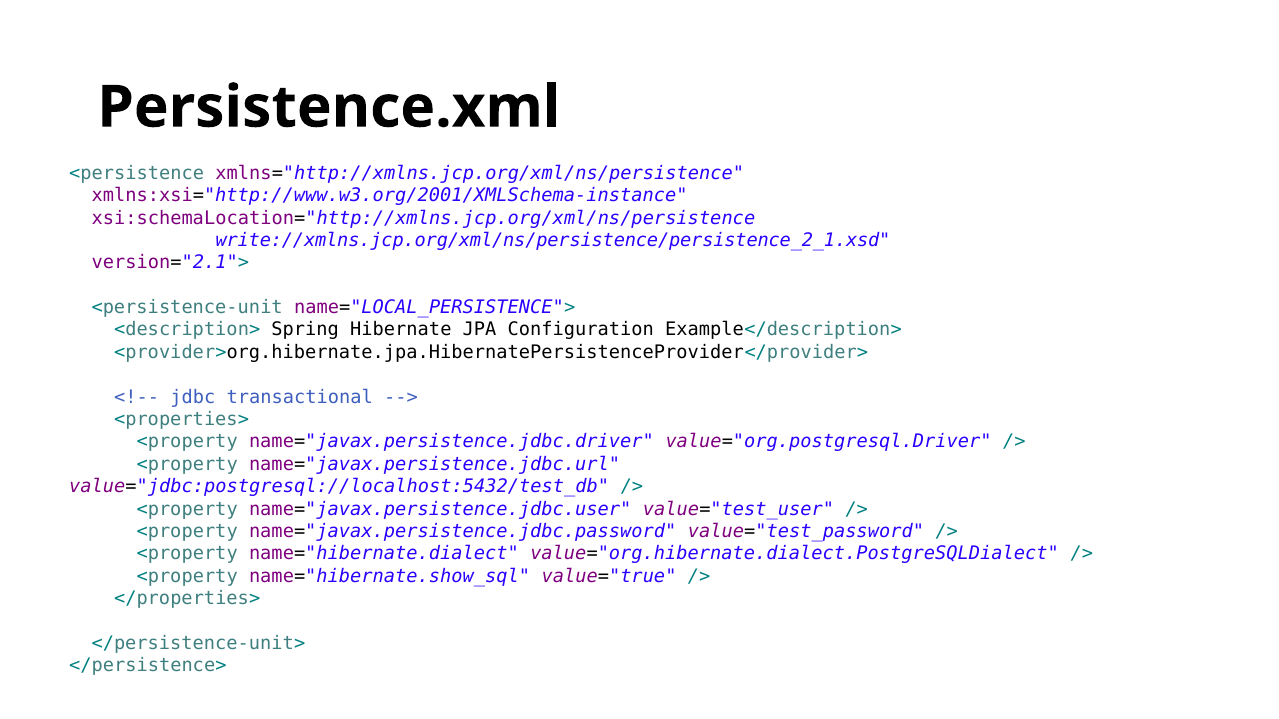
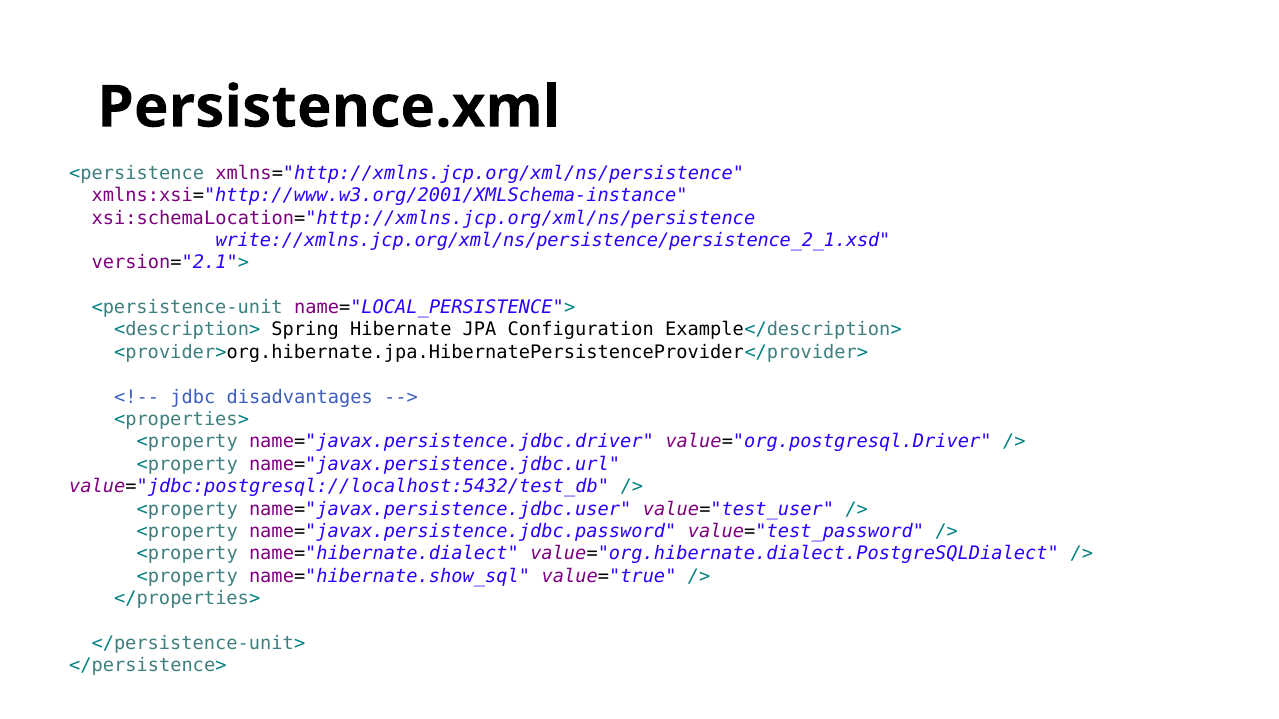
transactional: transactional -> disadvantages
